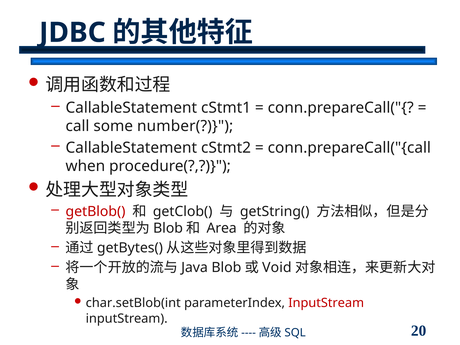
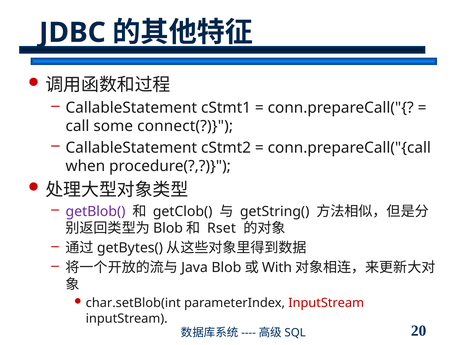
number(: number( -> connect(
getBlob( colour: red -> purple
Area: Area -> Rset
Void: Void -> With
